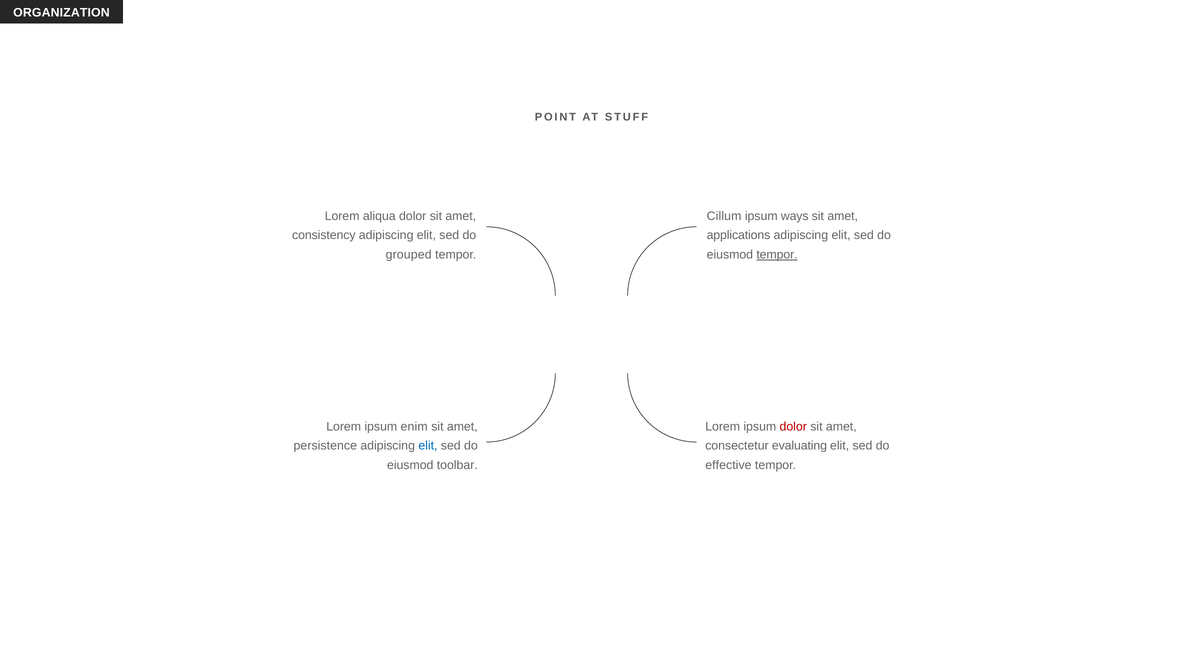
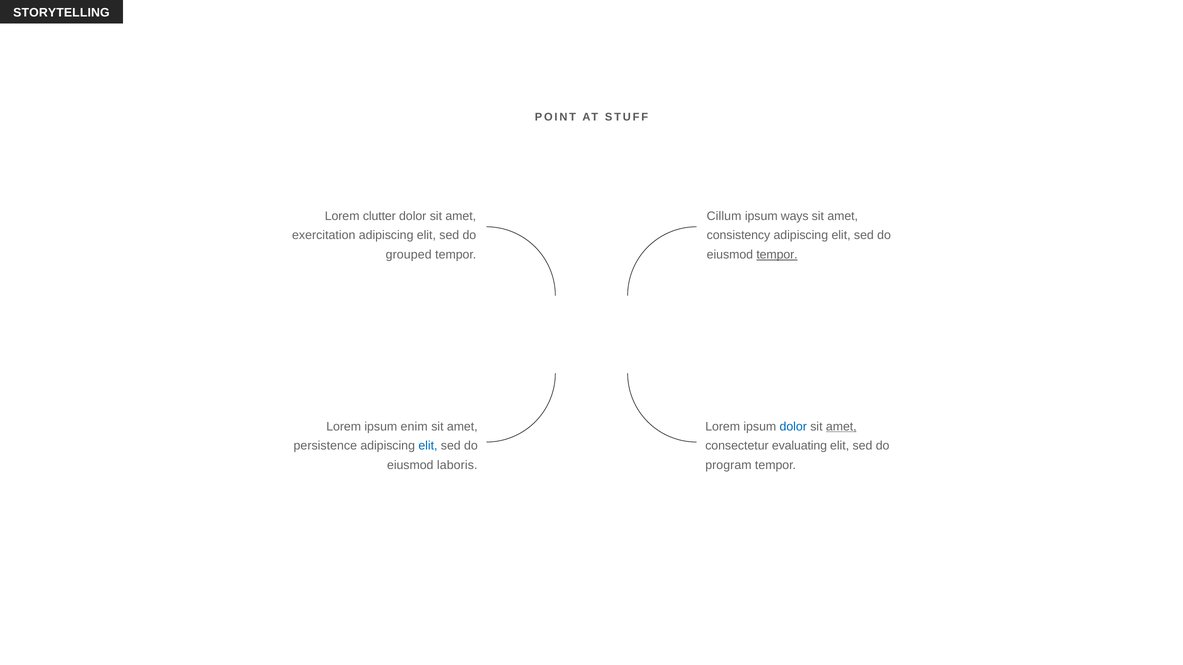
ORGANIZATION: ORGANIZATION -> STORYTELLING
aliqua: aliqua -> clutter
consistency: consistency -> exercitation
applications: applications -> consistency
dolor at (793, 427) colour: red -> blue
amet at (841, 427) underline: none -> present
toolbar: toolbar -> laboris
effective: effective -> program
